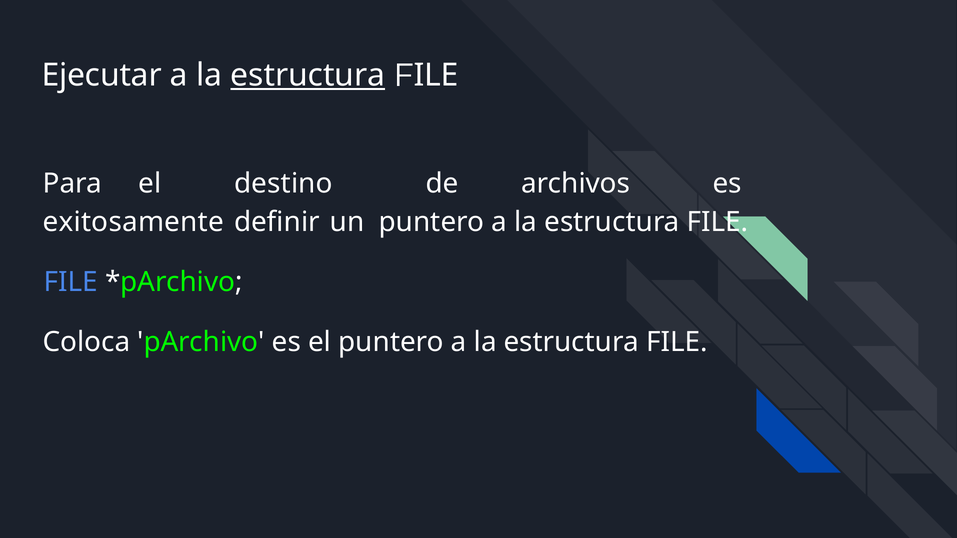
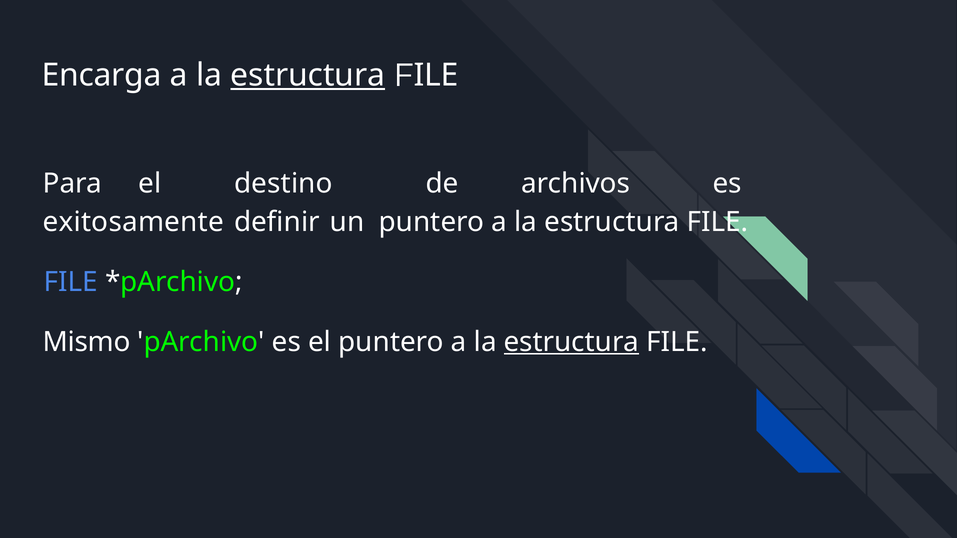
Ejecutar: Ejecutar -> Encarga
Coloca: Coloca -> Mismo
estructura at (571, 342) underline: none -> present
